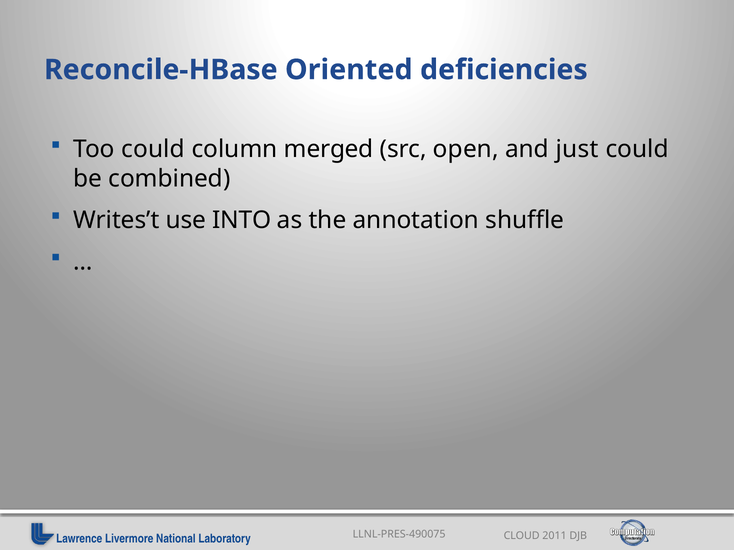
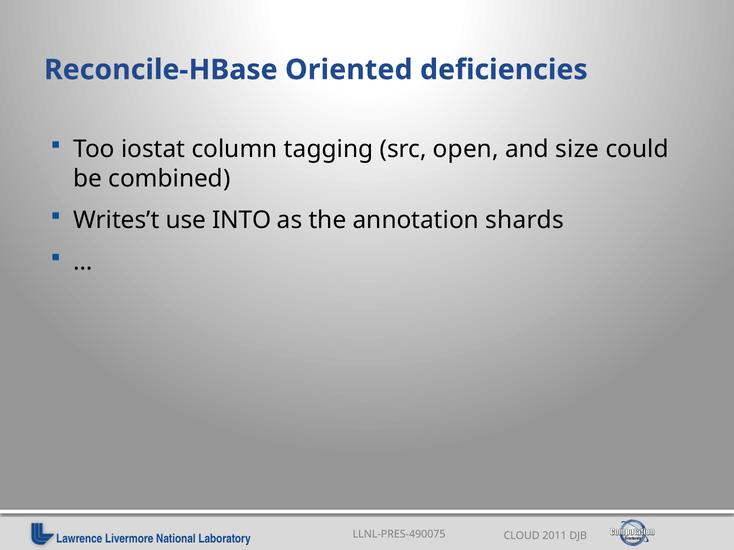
Too could: could -> iostat
merged: merged -> tagging
just: just -> size
shuffle: shuffle -> shards
